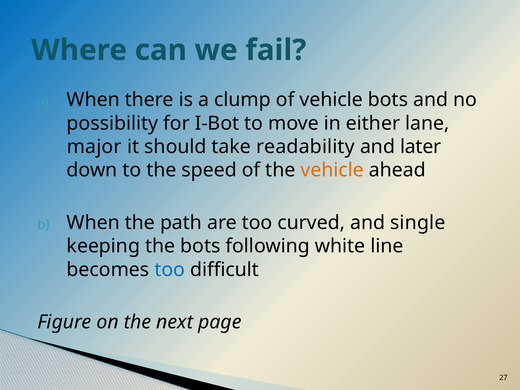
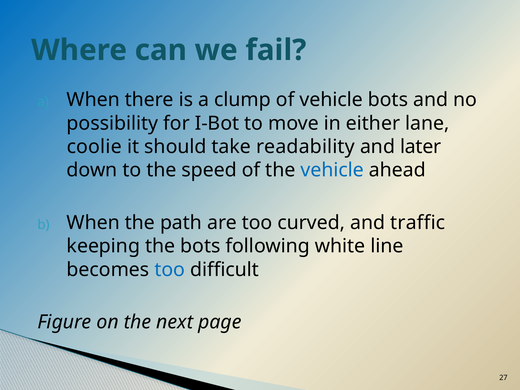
major: major -> coolie
vehicle at (332, 170) colour: orange -> blue
single: single -> traffic
